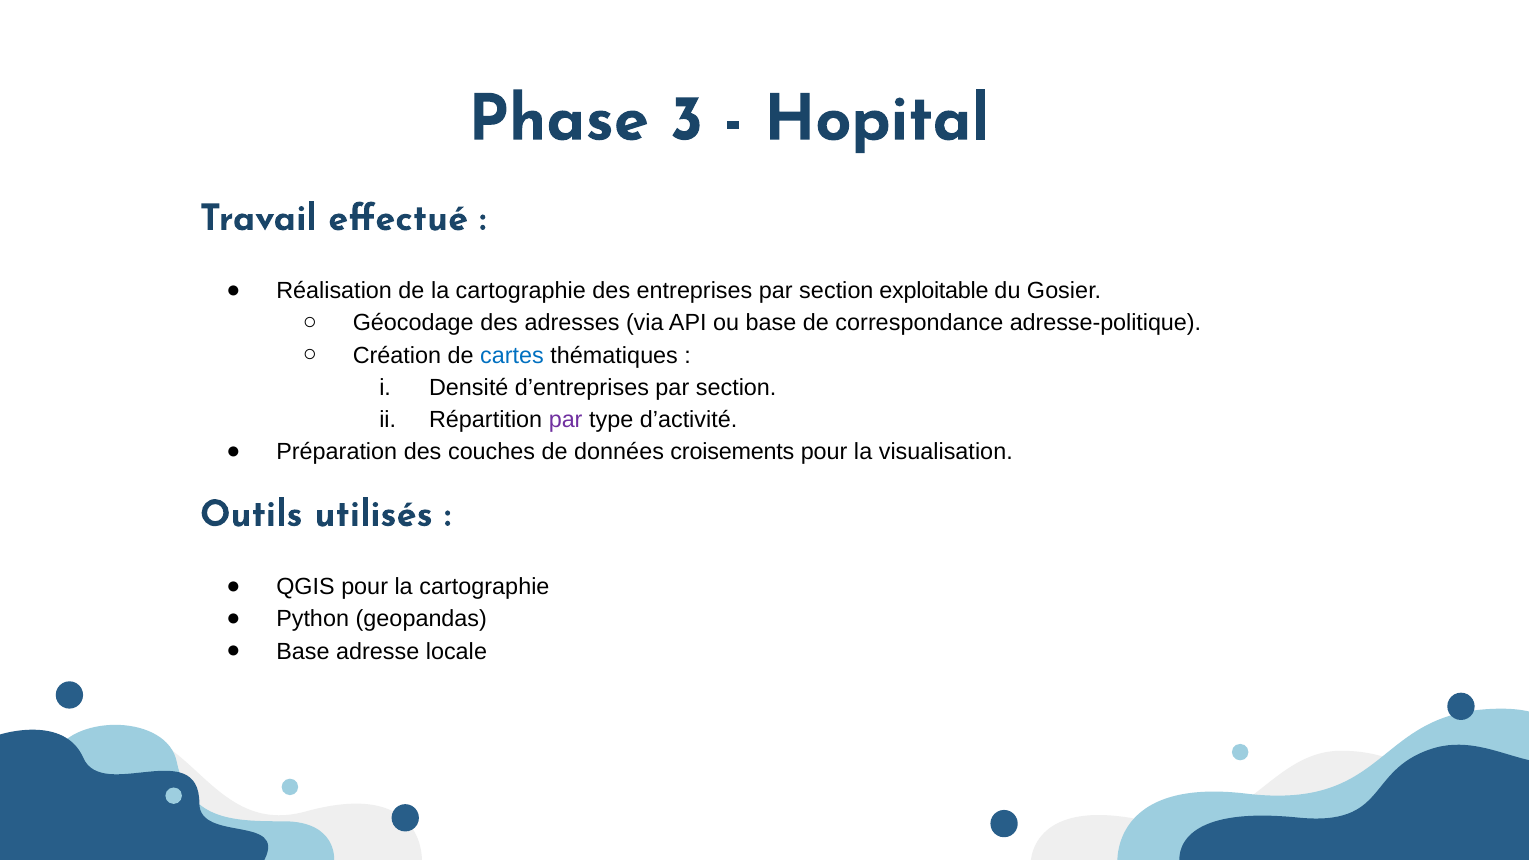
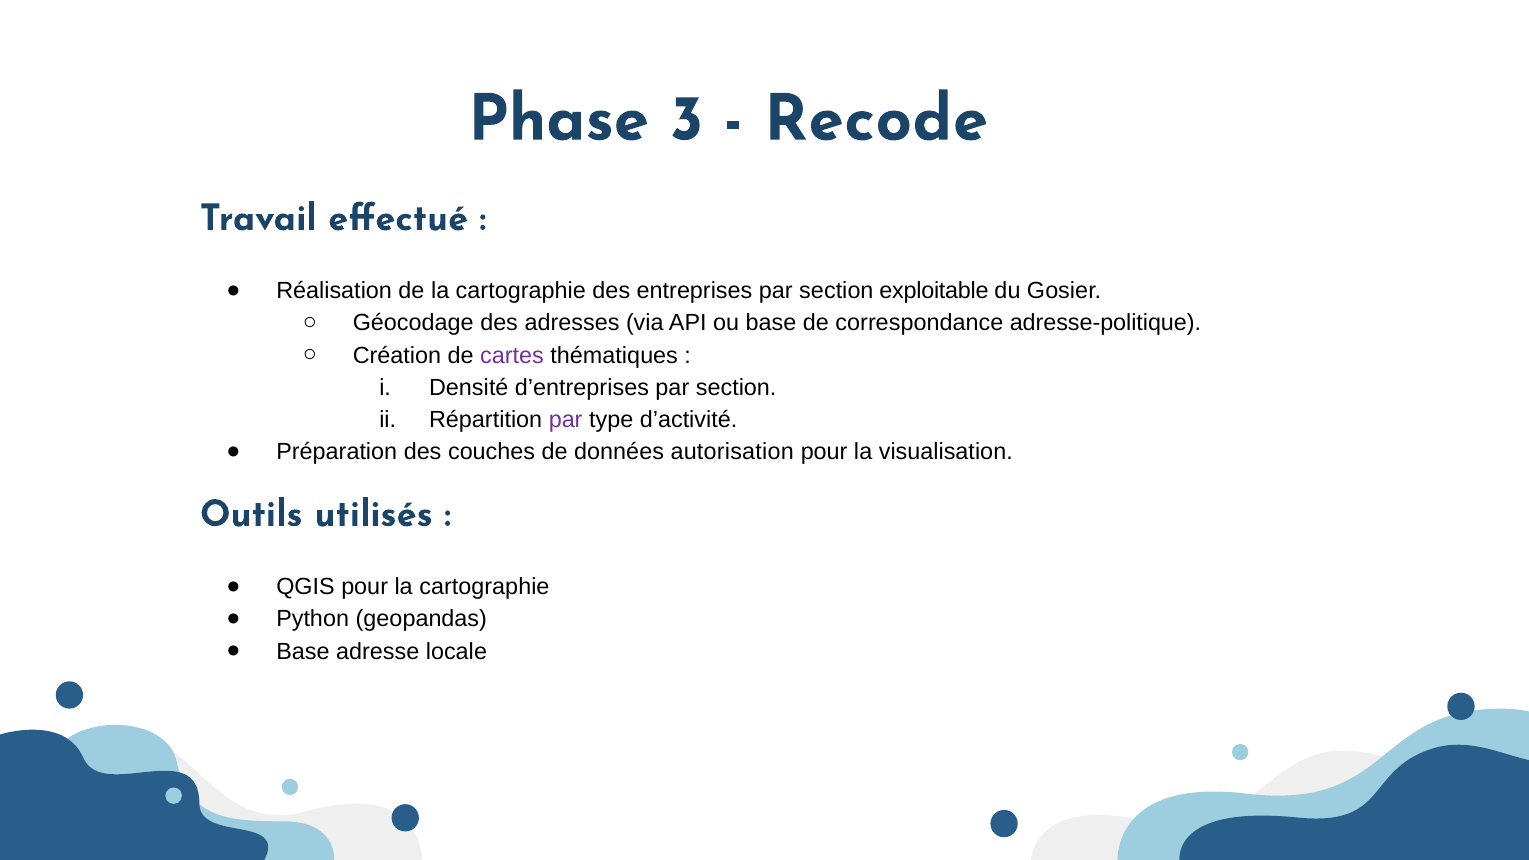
Hopital: Hopital -> Recode
cartes colour: blue -> purple
croisements: croisements -> autorisation
